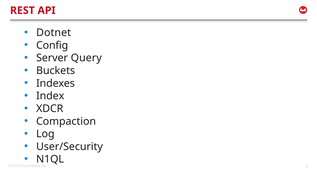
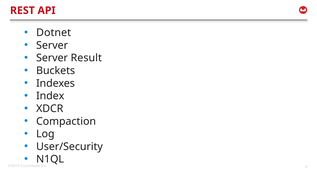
Config at (52, 45): Config -> Server
Query: Query -> Result
